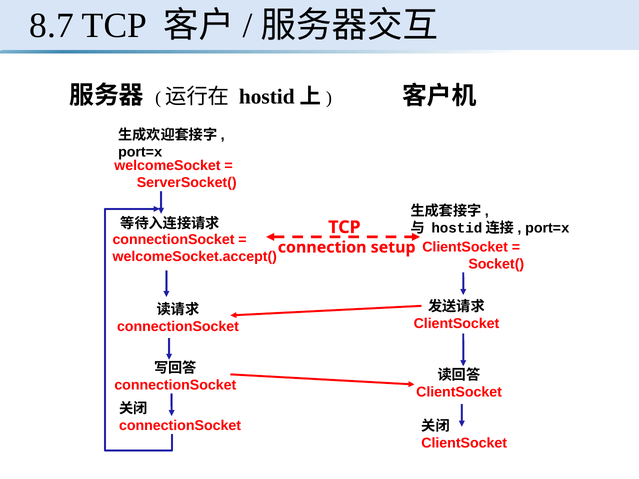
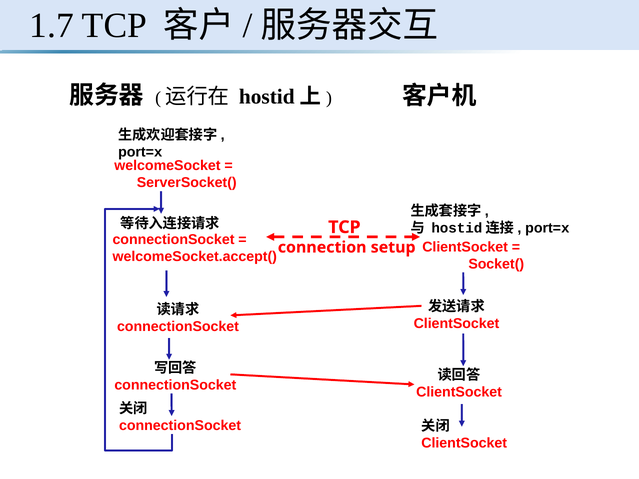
8.7: 8.7 -> 1.7
